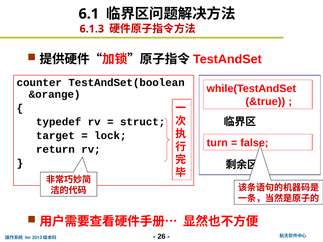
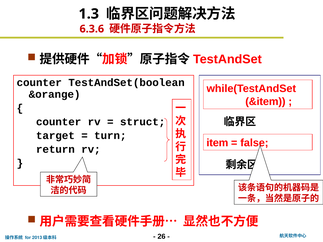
6.1: 6.1 -> 1.3
6.1.3: 6.1.3 -> 6.3.6
&true: &true -> &item
typedef at (59, 122): typedef -> counter
lock: lock -> turn
turn: turn -> item
